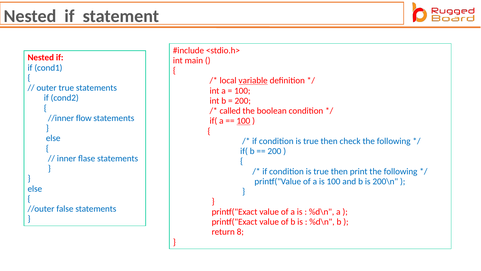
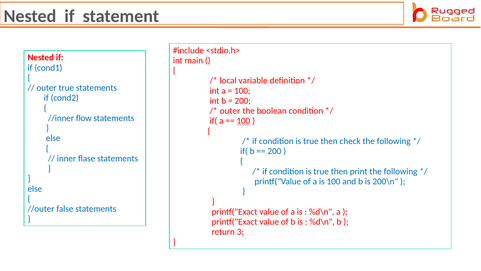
variable underline: present -> none
called at (230, 111): called -> outer
8: 8 -> 3
